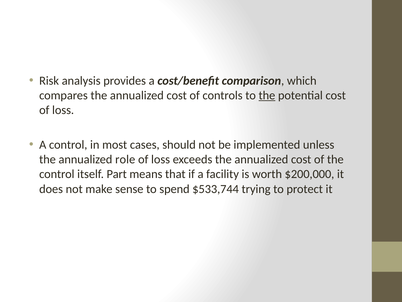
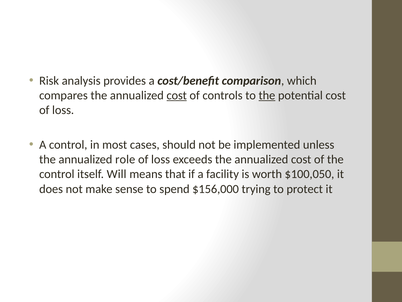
cost at (177, 95) underline: none -> present
Part: Part -> Will
$200,000: $200,000 -> $100,050
$533,744: $533,744 -> $156,000
